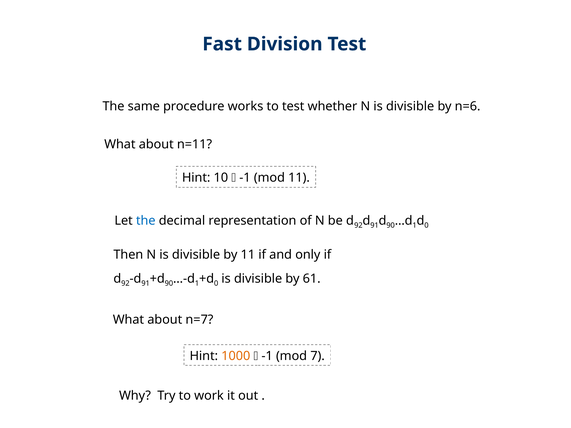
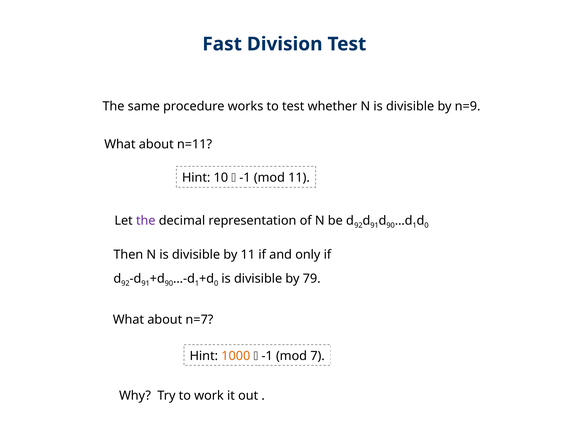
n=6: n=6 -> n=9
the at (146, 221) colour: blue -> purple
61: 61 -> 79
